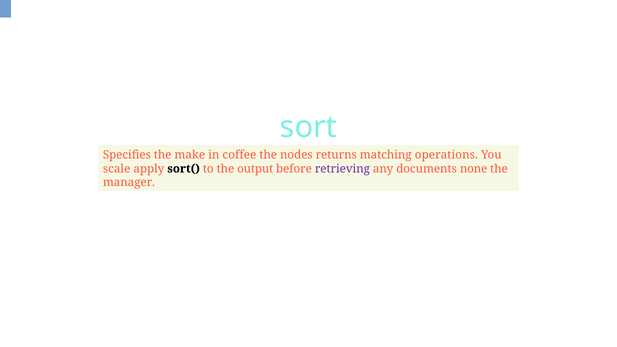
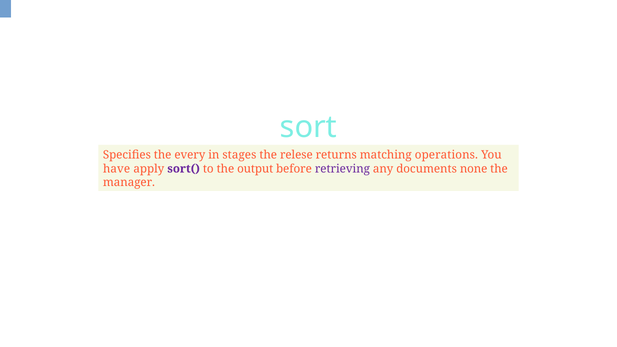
make: make -> every
coffee: coffee -> stages
nodes: nodes -> relese
scale: scale -> have
sort( colour: black -> purple
